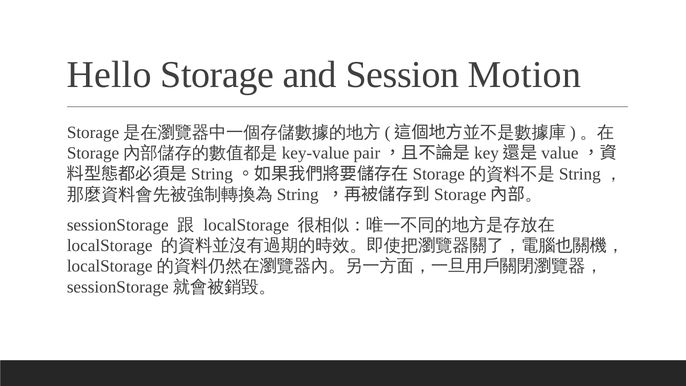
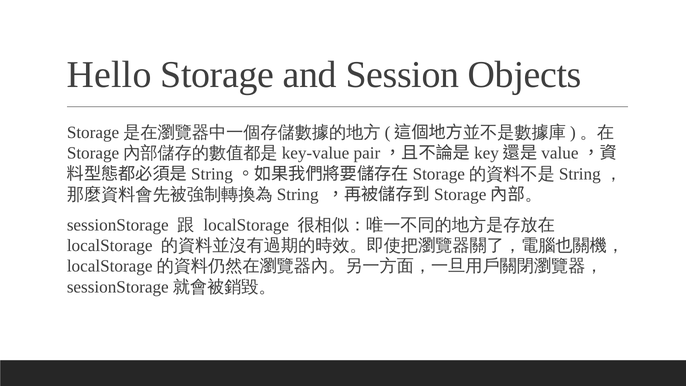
Motion: Motion -> Objects
